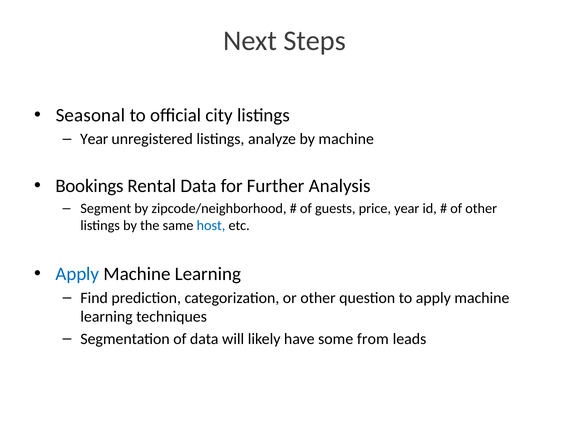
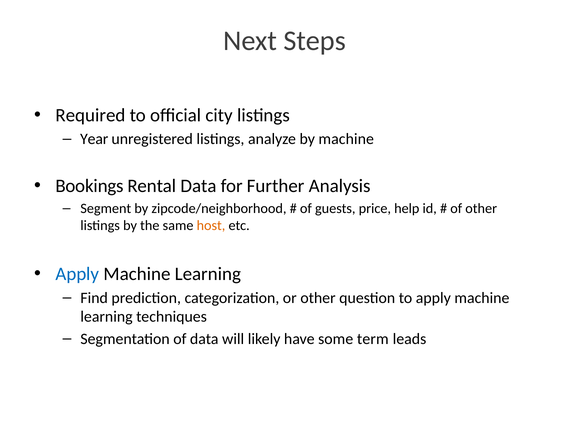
Seasonal: Seasonal -> Required
price year: year -> help
host colour: blue -> orange
from: from -> term
